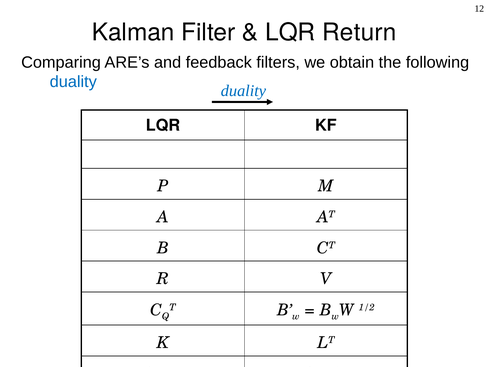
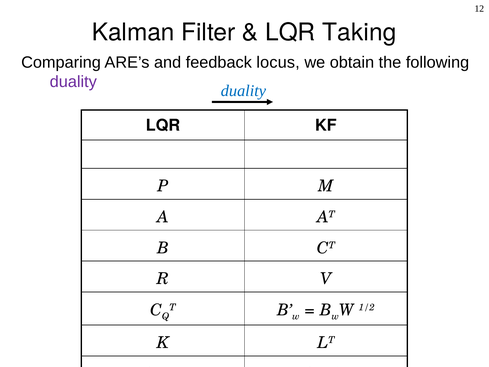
Return: Return -> Taking
filters: filters -> locus
duality at (73, 82) colour: blue -> purple
